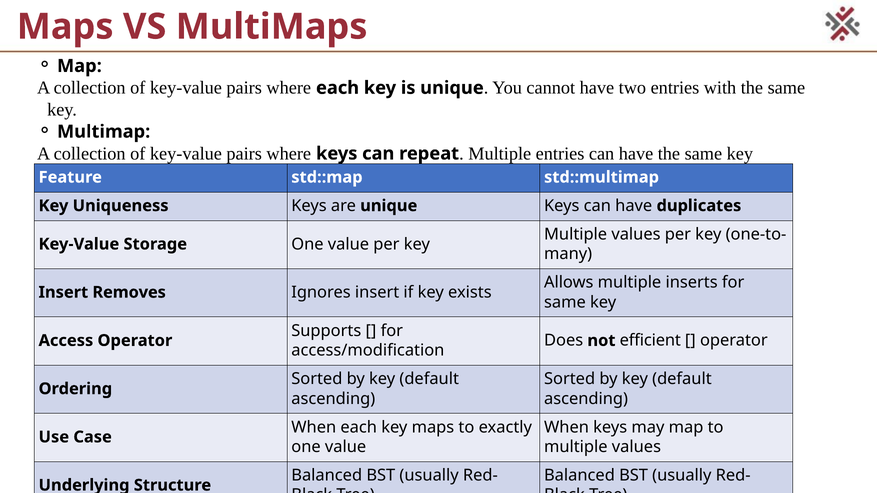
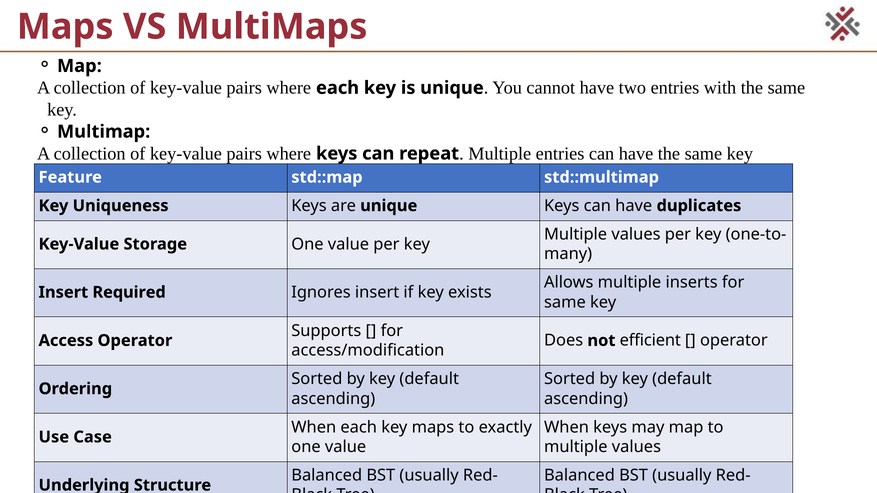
Removes: Removes -> Required
